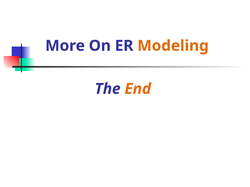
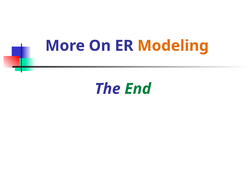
End colour: orange -> green
